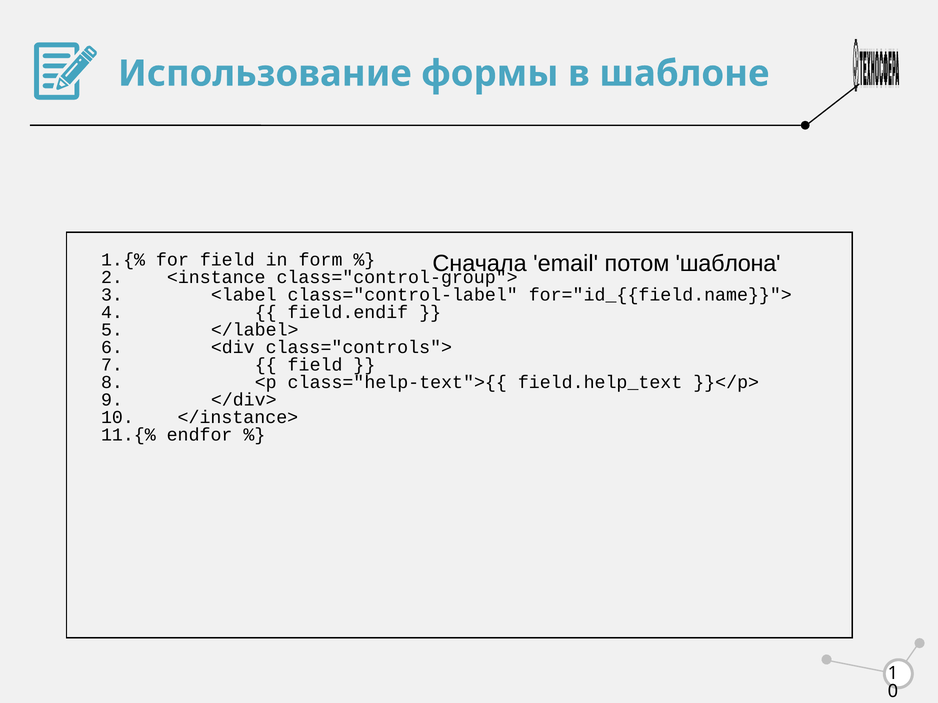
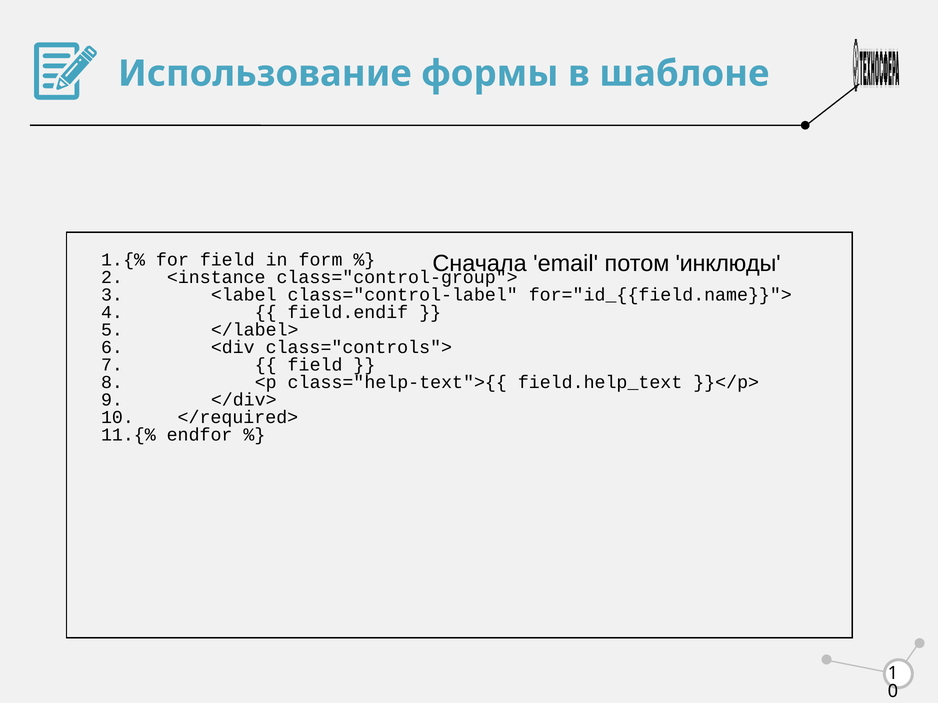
шаблона: шаблона -> инклюды
</instance>: </instance> -> </required>
